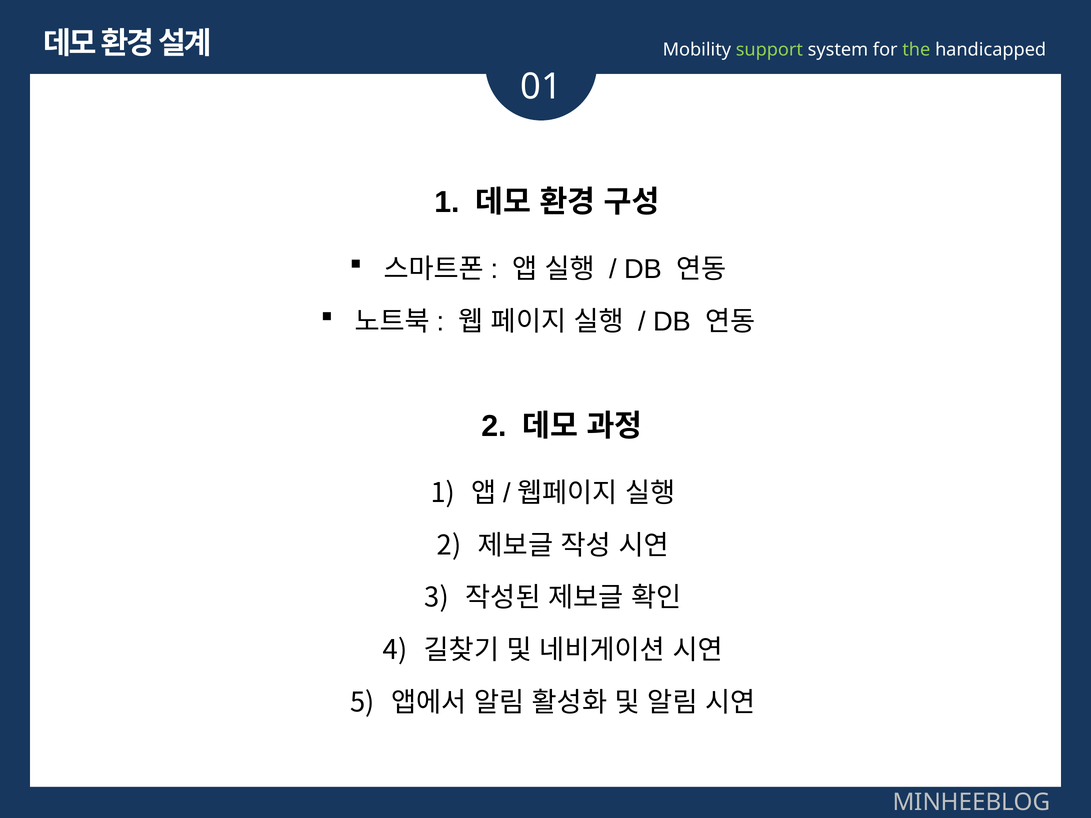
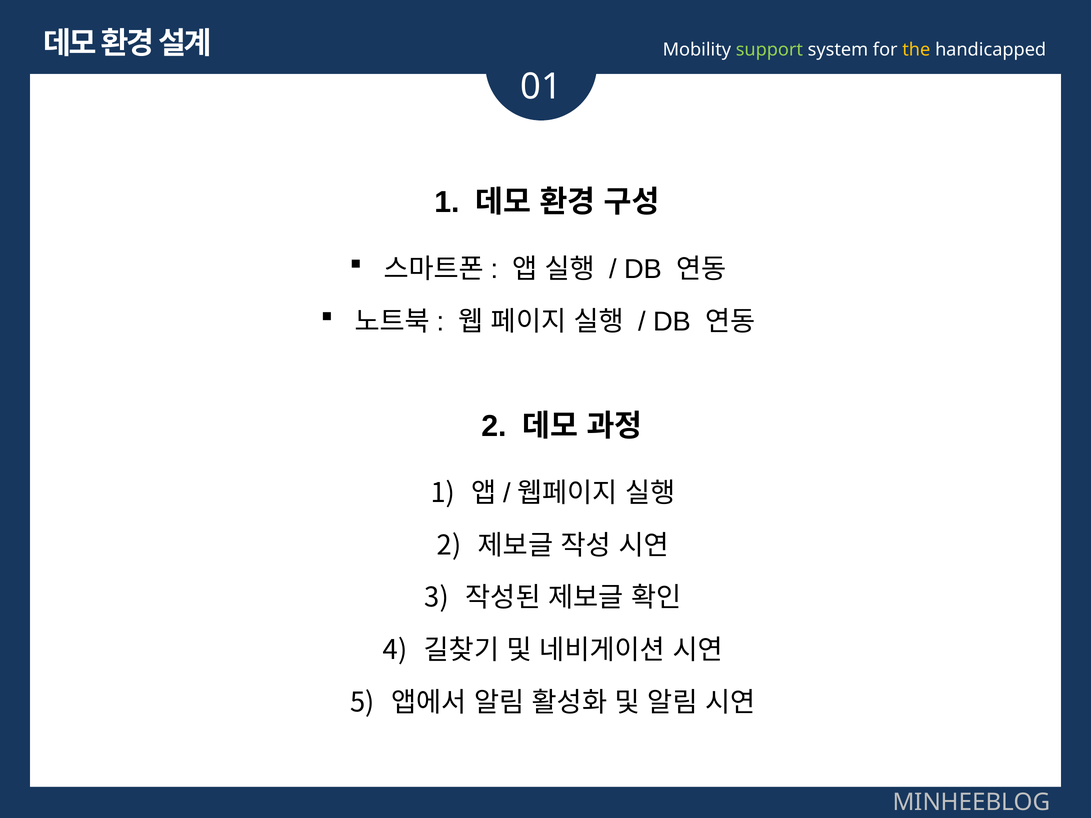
the colour: light green -> yellow
